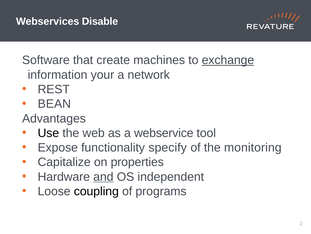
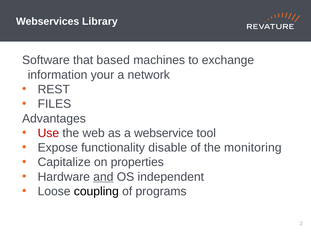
Disable: Disable -> Library
create: create -> based
exchange underline: present -> none
BEAN: BEAN -> FILES
Use colour: black -> red
specify: specify -> disable
